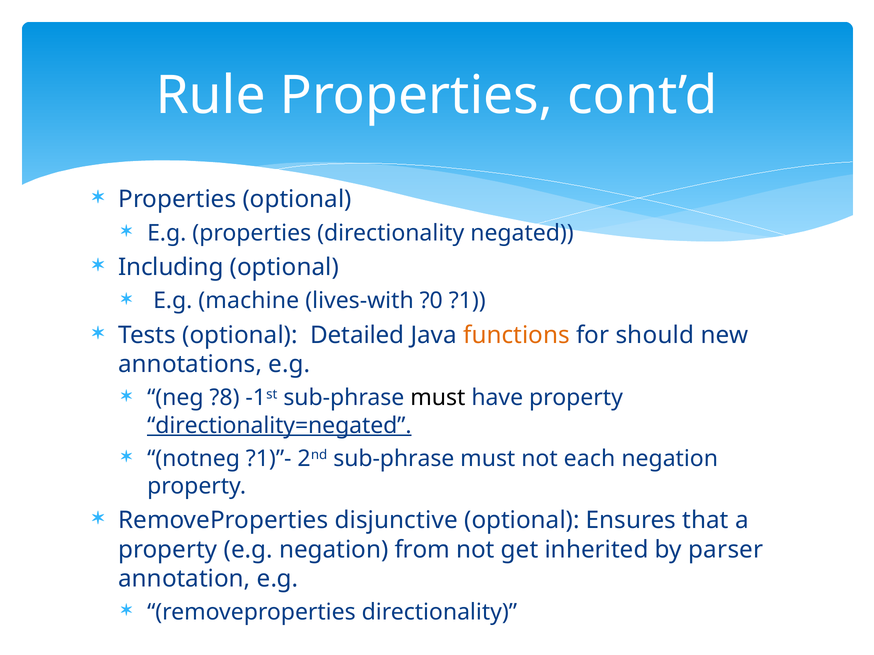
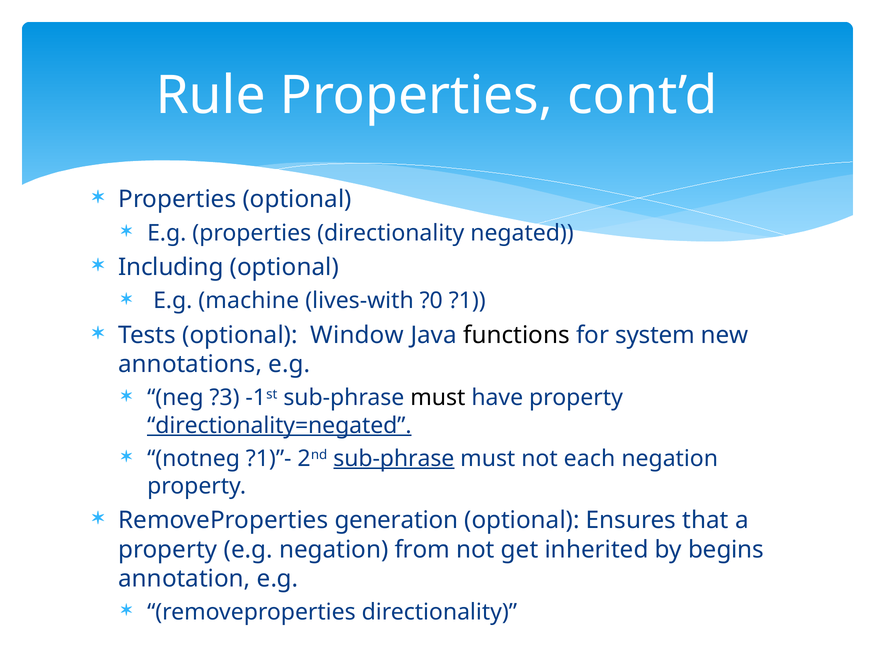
Detailed: Detailed -> Window
functions colour: orange -> black
should: should -> system
?8: ?8 -> ?3
sub-phrase at (394, 459) underline: none -> present
disjunctive: disjunctive -> generation
parser: parser -> begins
